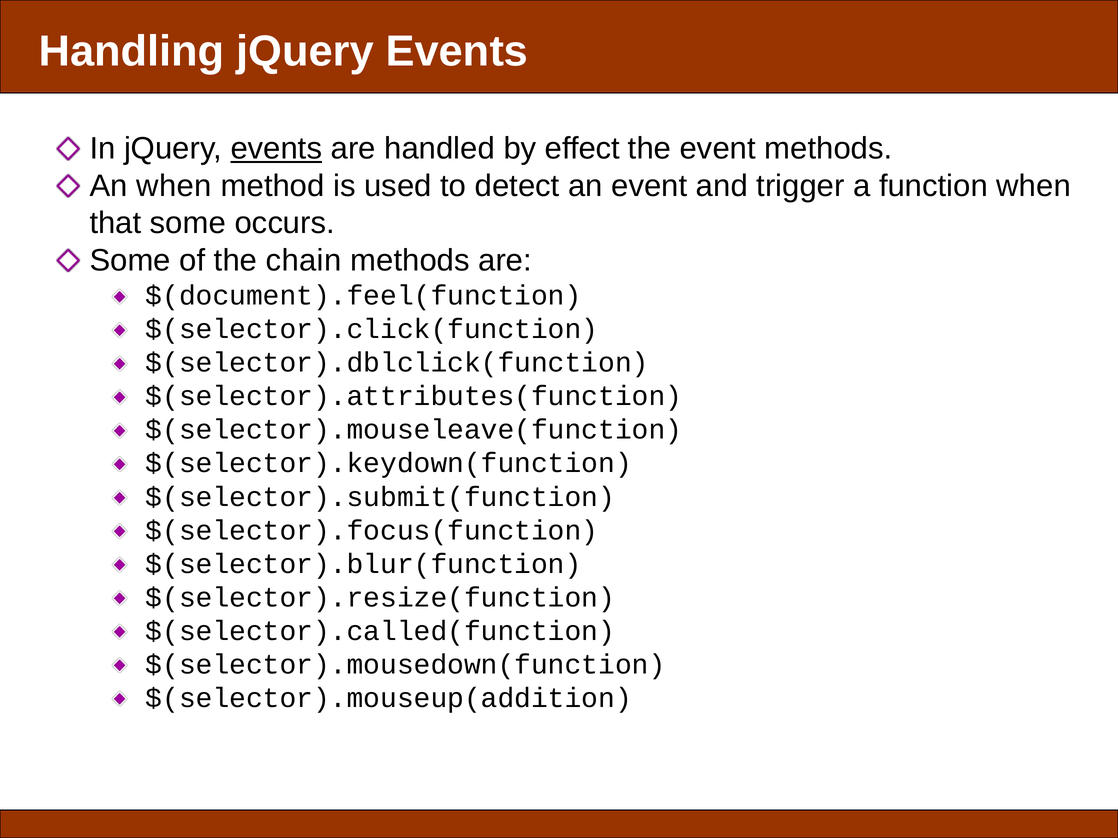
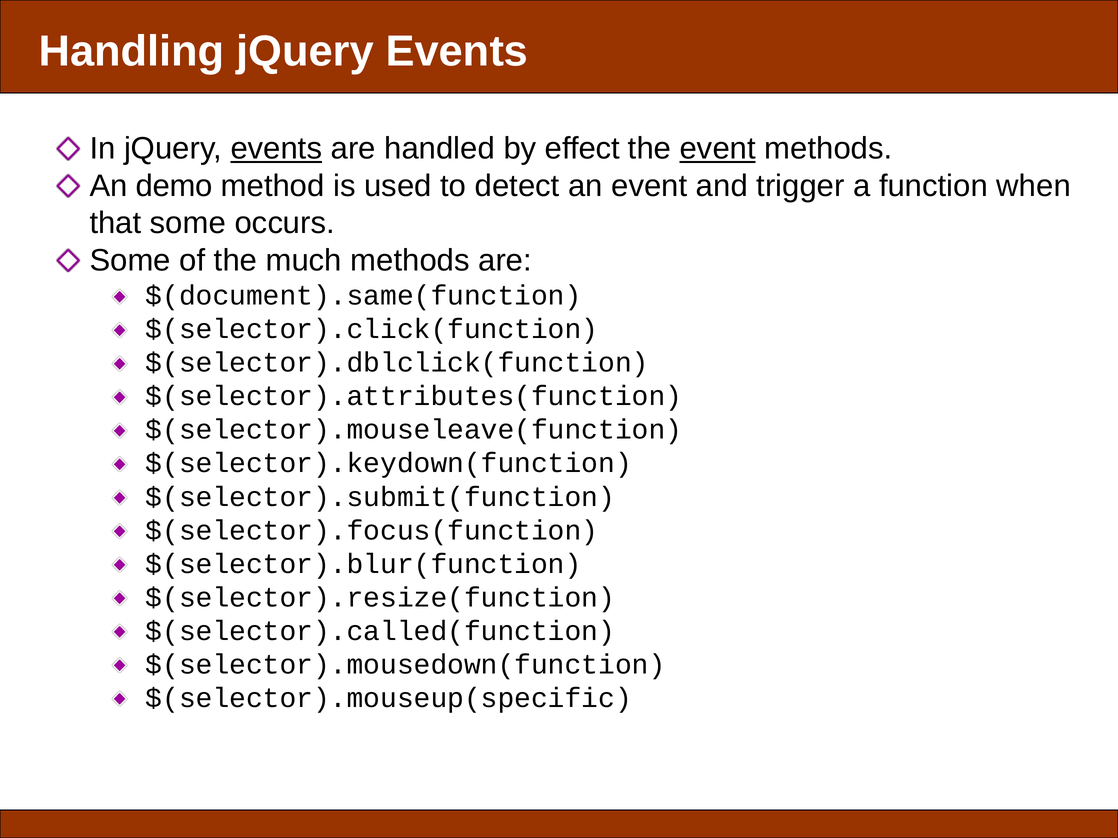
event at (718, 149) underline: none -> present
An when: when -> demo
chain: chain -> much
$(document).feel(function: $(document).feel(function -> $(document).same(function
$(selector).mouseup(addition: $(selector).mouseup(addition -> $(selector).mouseup(specific
